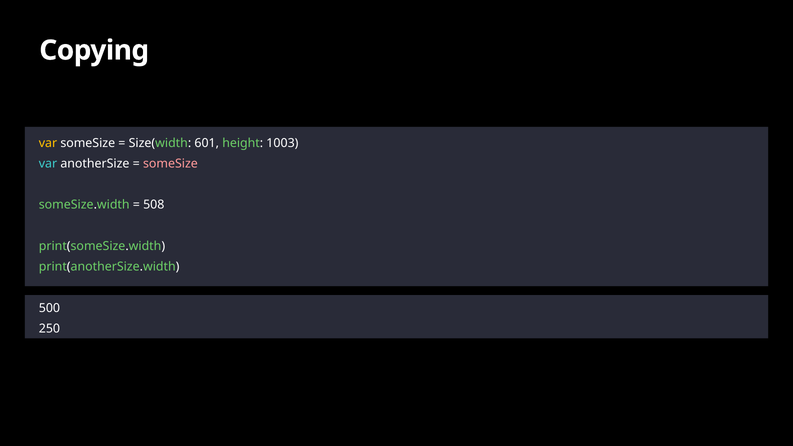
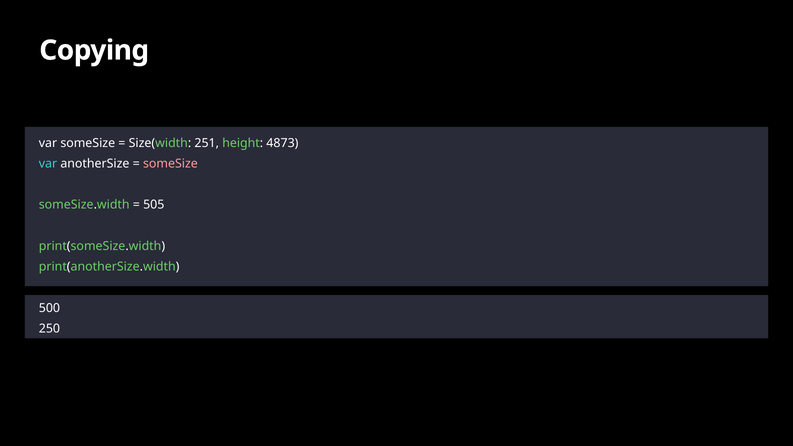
var at (48, 143) colour: yellow -> white
601: 601 -> 251
1003: 1003 -> 4873
508: 508 -> 505
